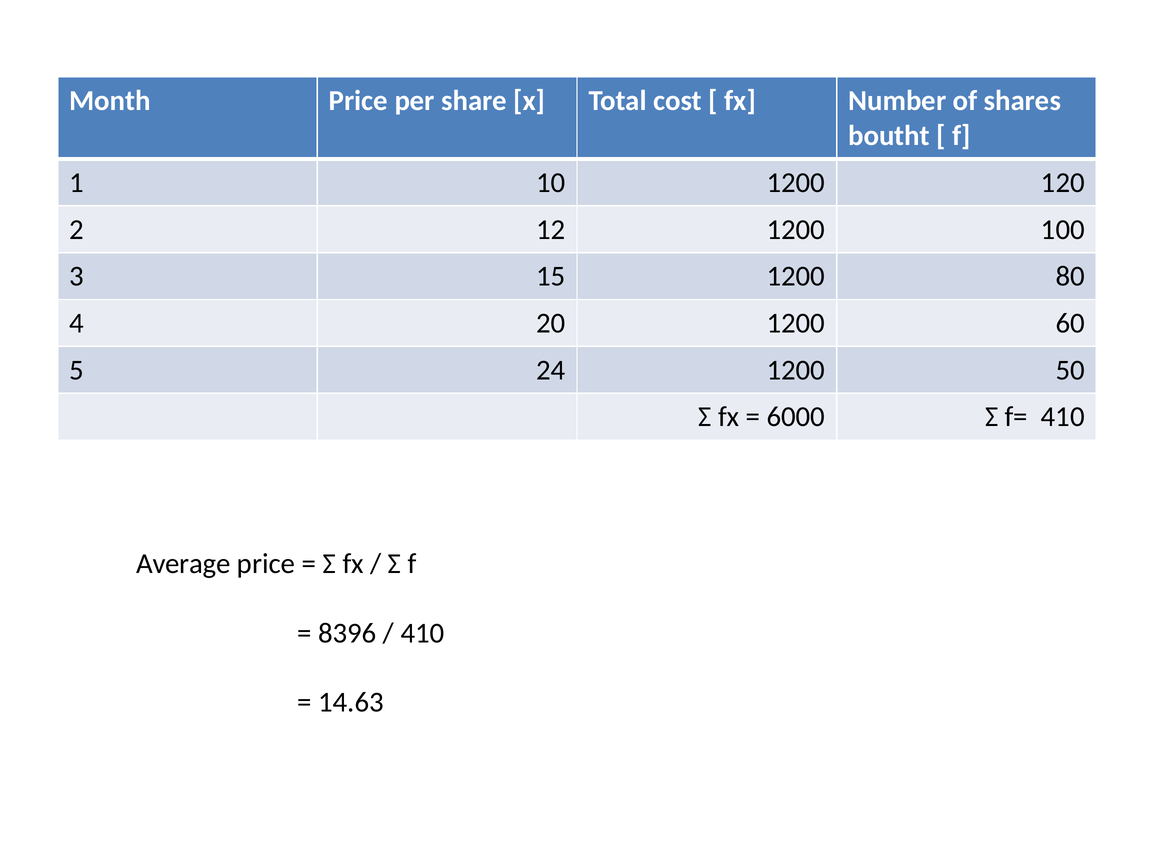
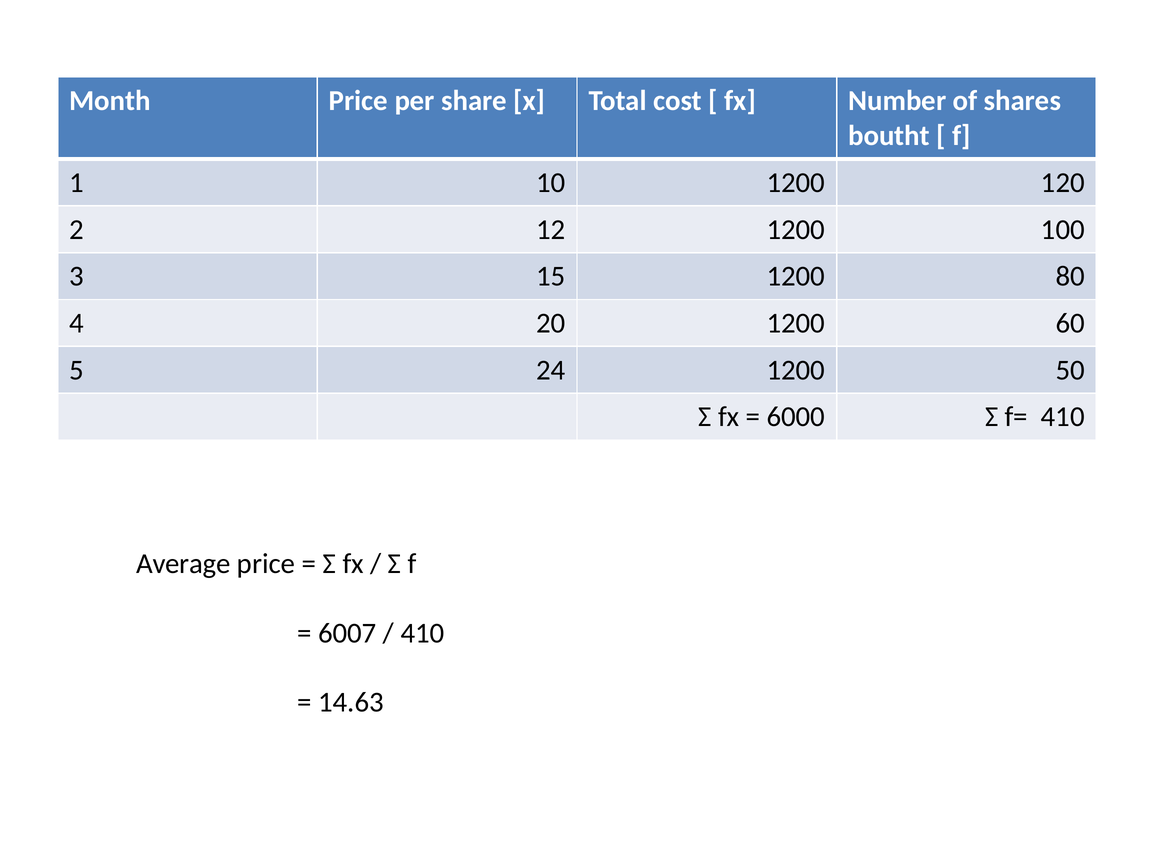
8396: 8396 -> 6007
